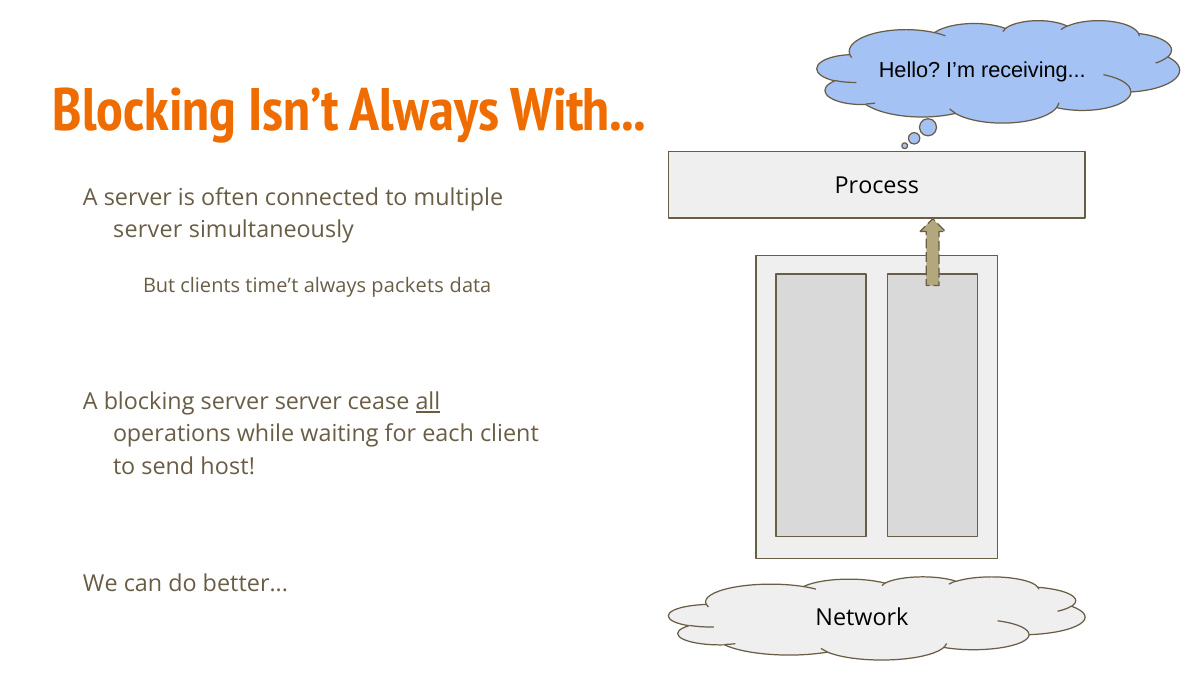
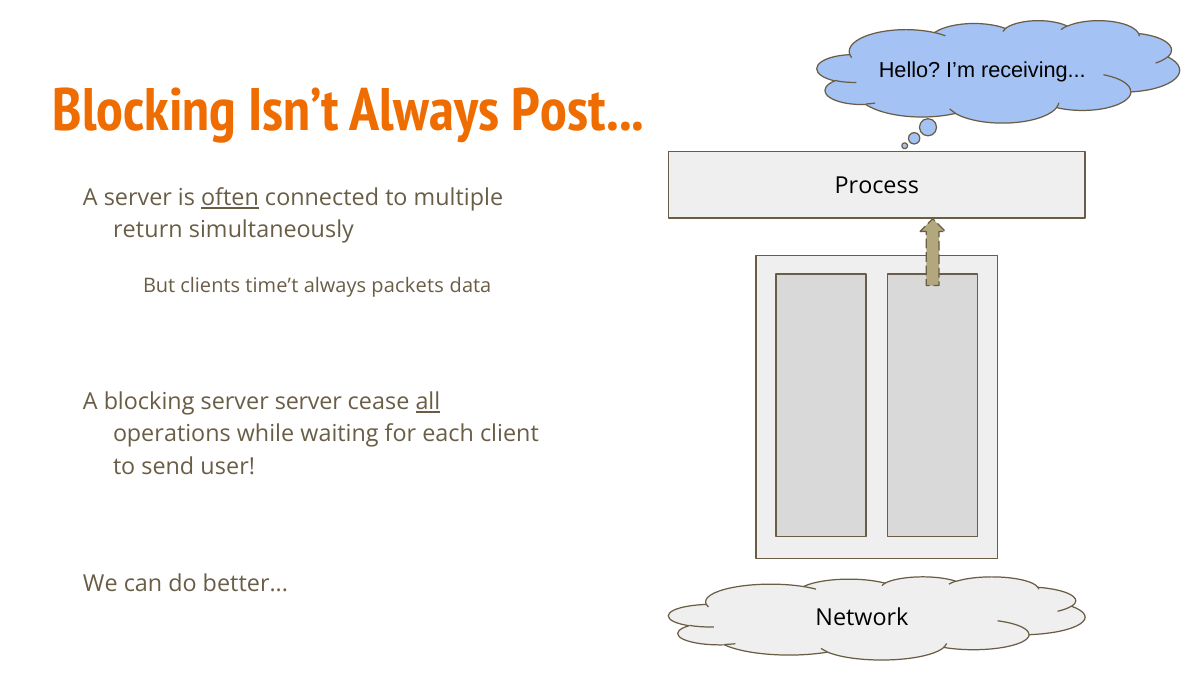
With: With -> Post
often underline: none -> present
server at (148, 230): server -> return
host: host -> user
